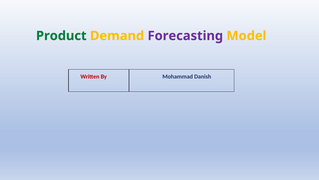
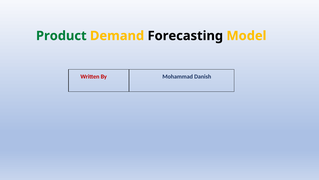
Forecasting colour: purple -> black
